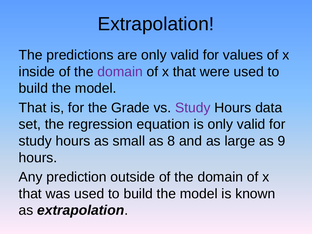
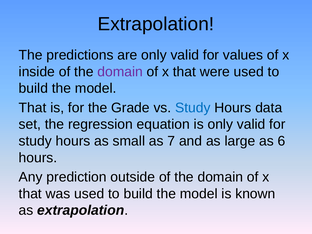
Study at (193, 108) colour: purple -> blue
8: 8 -> 7
9: 9 -> 6
